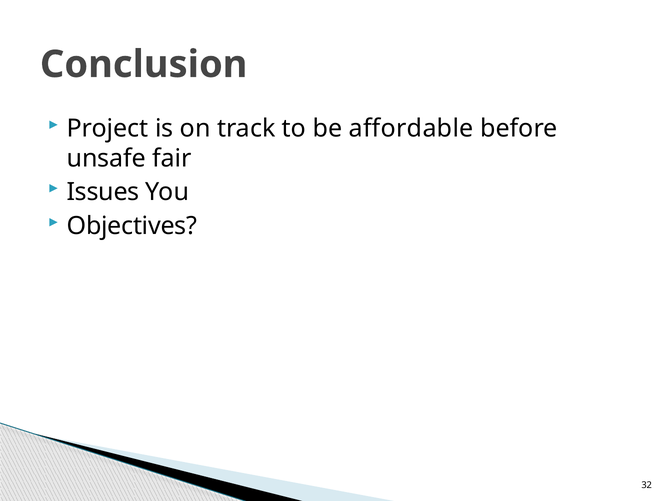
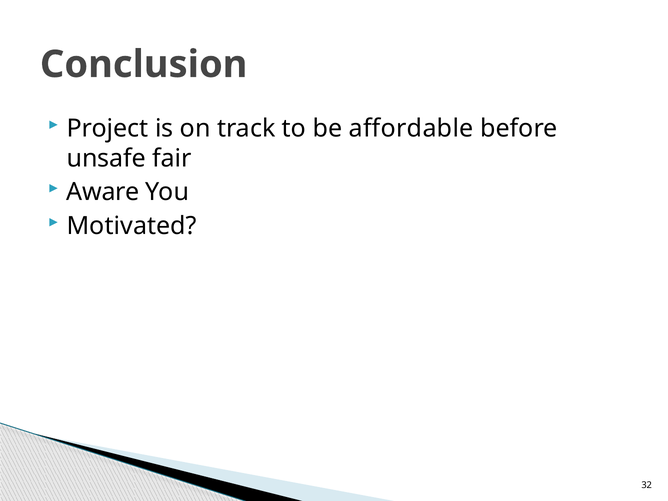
Issues: Issues -> Aware
Objectives: Objectives -> Motivated
